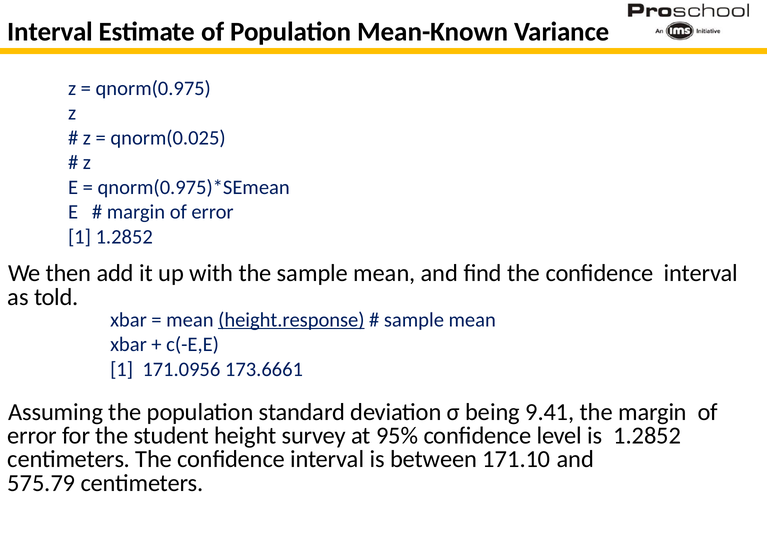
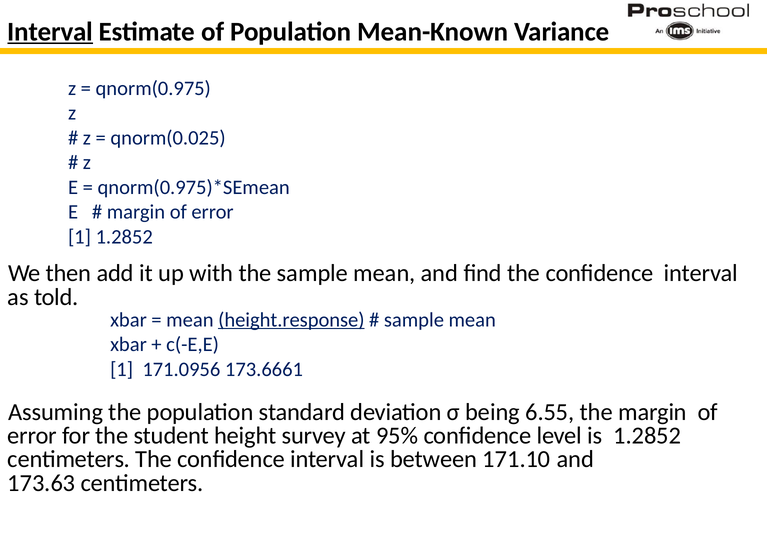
Interval at (50, 32) underline: none -> present
9.41: 9.41 -> 6.55
575.79: 575.79 -> 173.63
